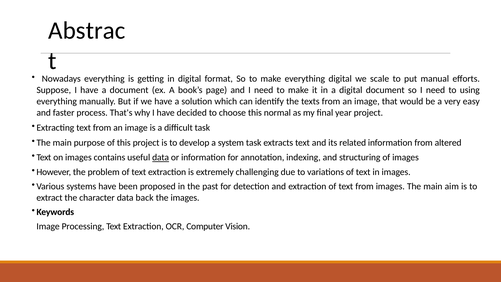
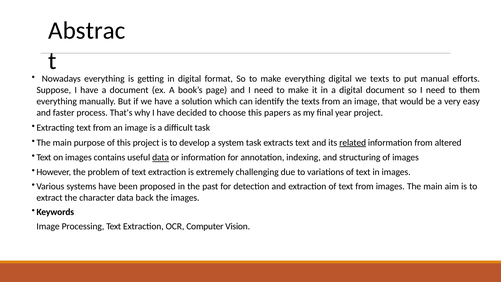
we scale: scale -> texts
using: using -> them
normal: normal -> papers
related underline: none -> present
